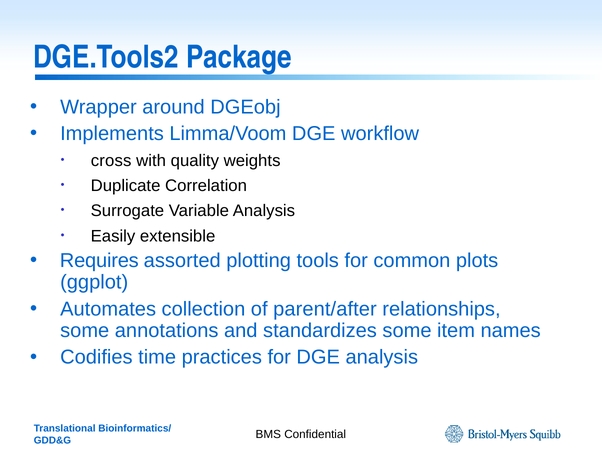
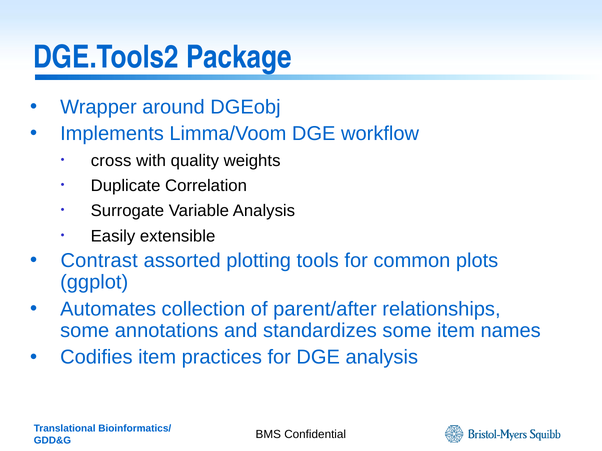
Requires: Requires -> Contrast
Codifies time: time -> item
